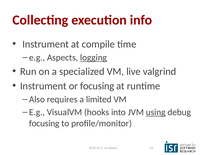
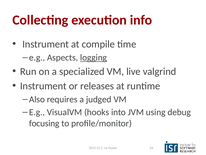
or focusing: focusing -> releases
limited: limited -> judged
using underline: present -> none
